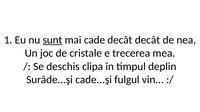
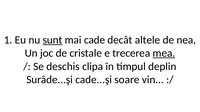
decât decât: decât -> altele
mea underline: none -> present
fulgul: fulgul -> soare
